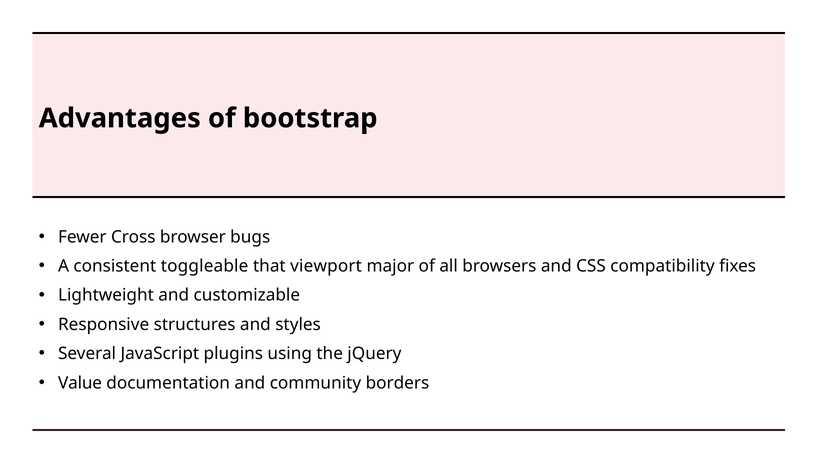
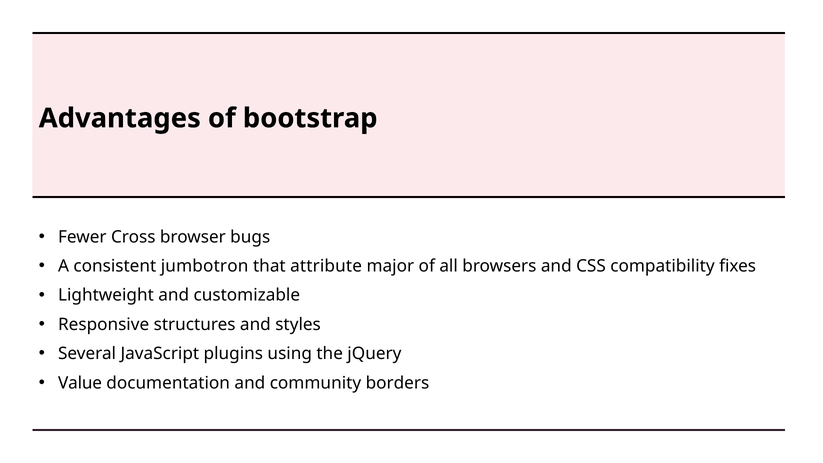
toggleable: toggleable -> jumbotron
viewport: viewport -> attribute
